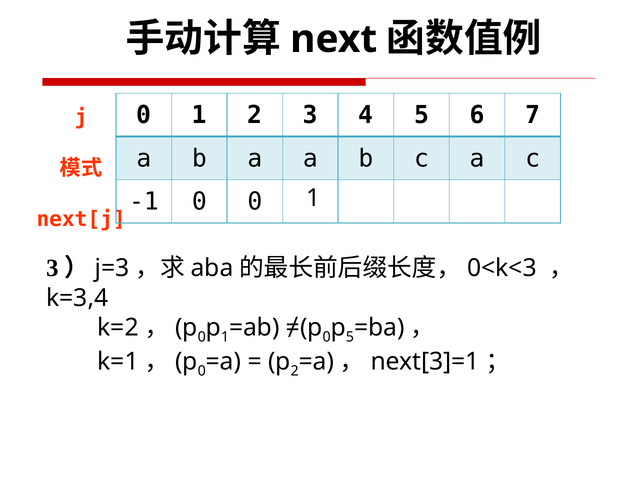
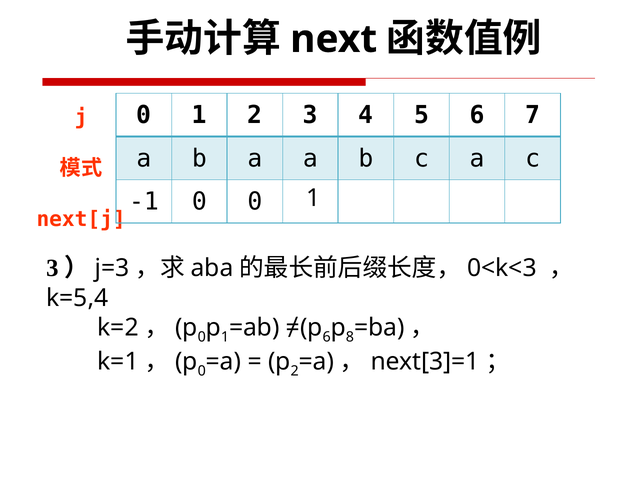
k=3,4: k=3,4 -> k=5,4
0 at (327, 337): 0 -> 6
5 at (350, 337): 5 -> 8
